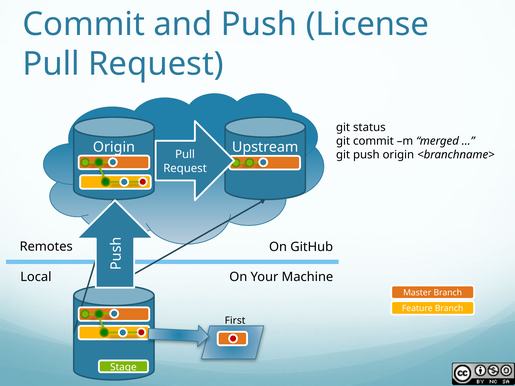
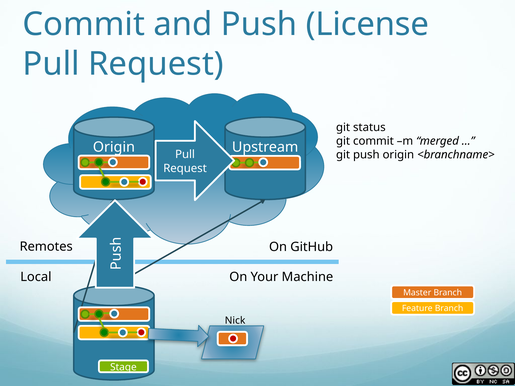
First: First -> Nick
